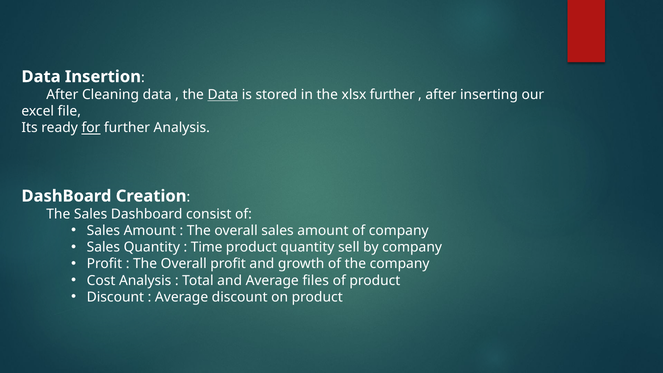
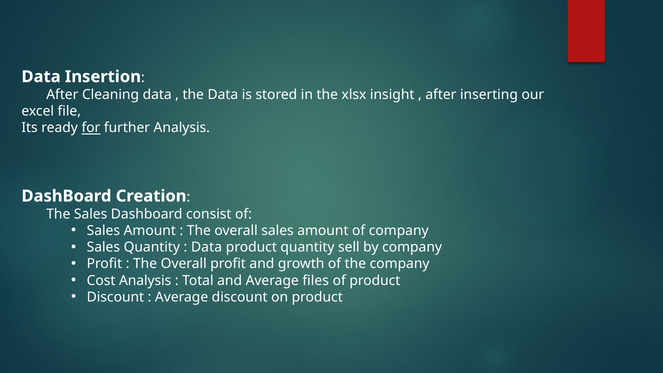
Data at (223, 95) underline: present -> none
xlsx further: further -> insight
Time at (207, 247): Time -> Data
